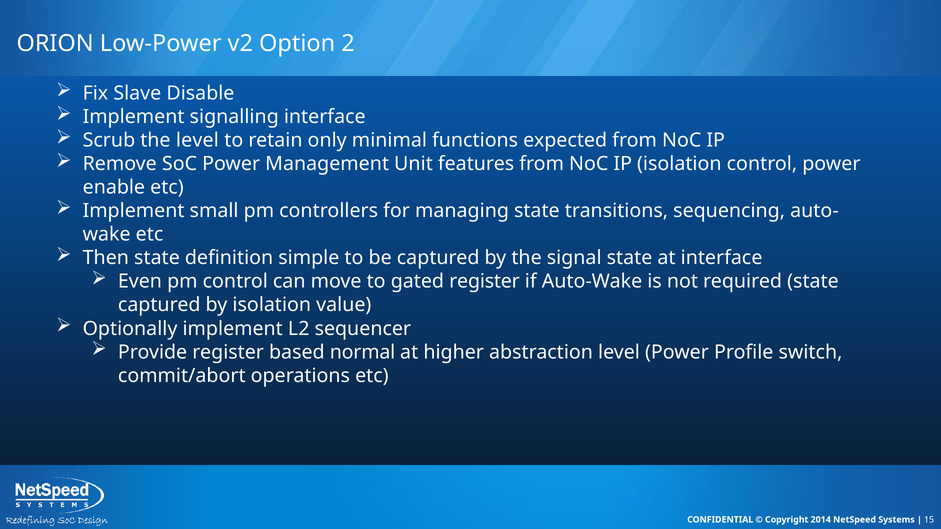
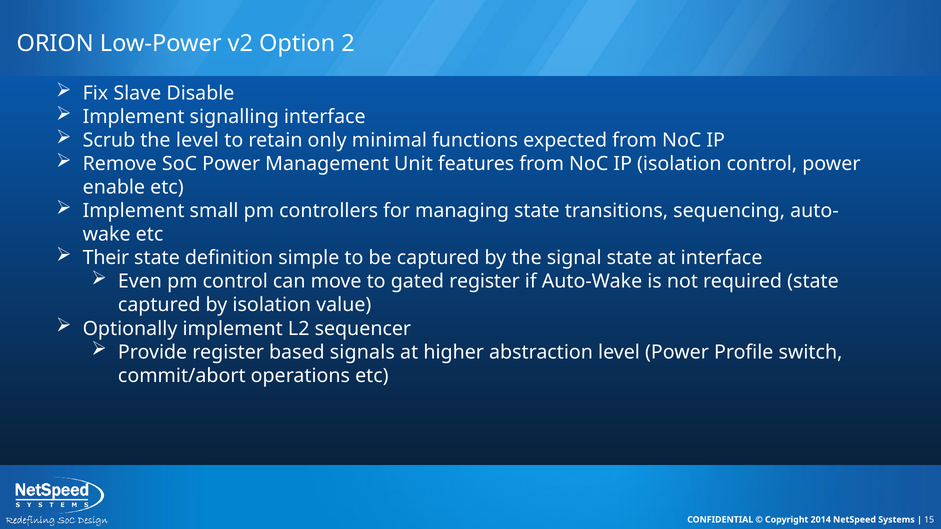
Then: Then -> Their
normal: normal -> signals
